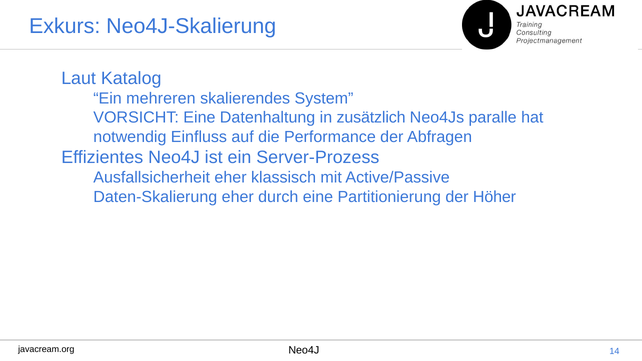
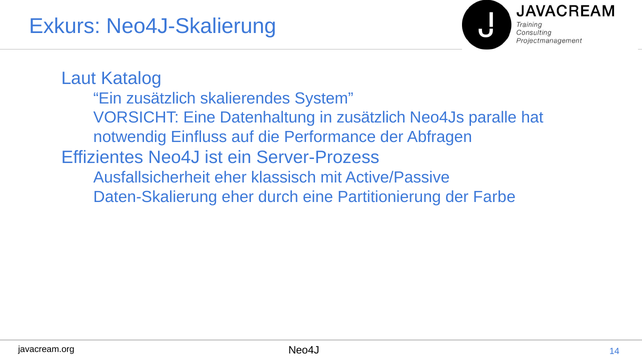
Ein mehreren: mehreren -> zusätzlich
Höher: Höher -> Farbe
